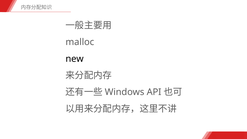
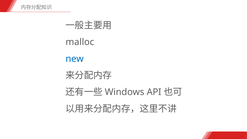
new colour: black -> blue
